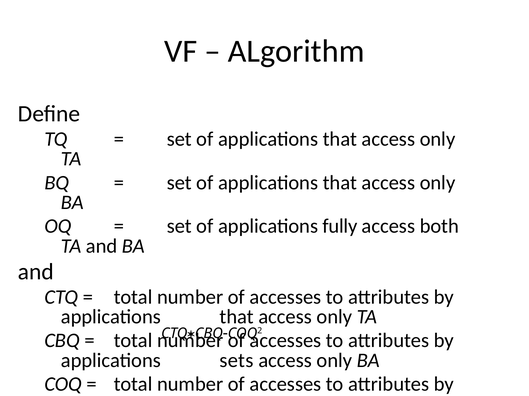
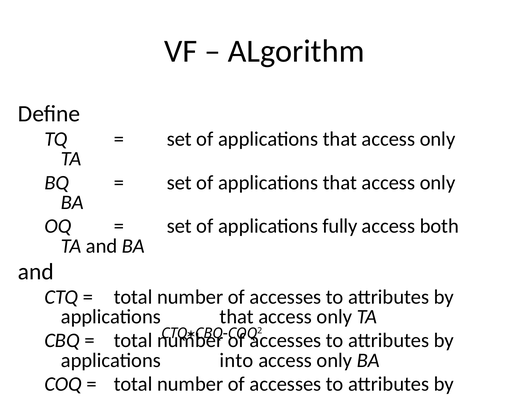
sets: sets -> into
